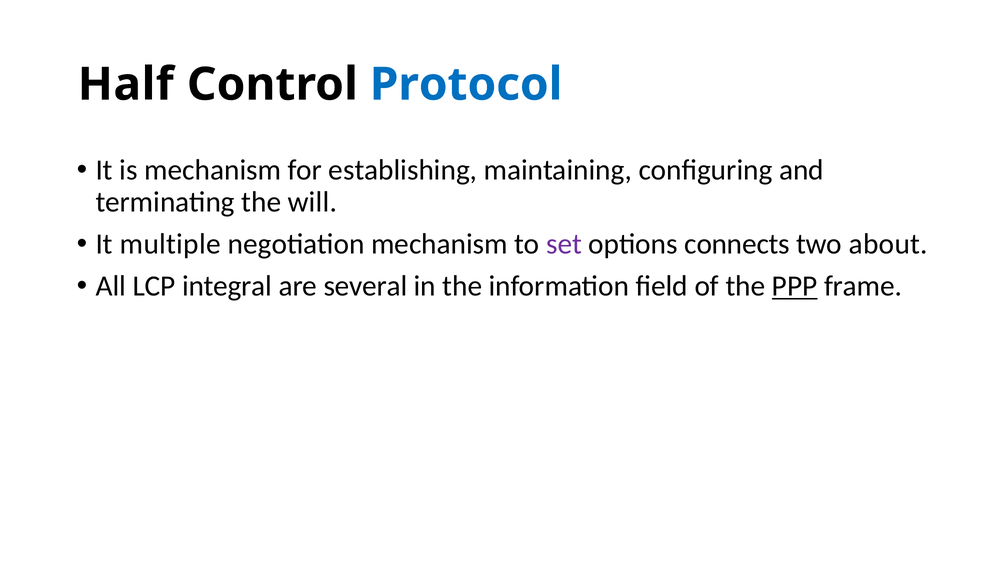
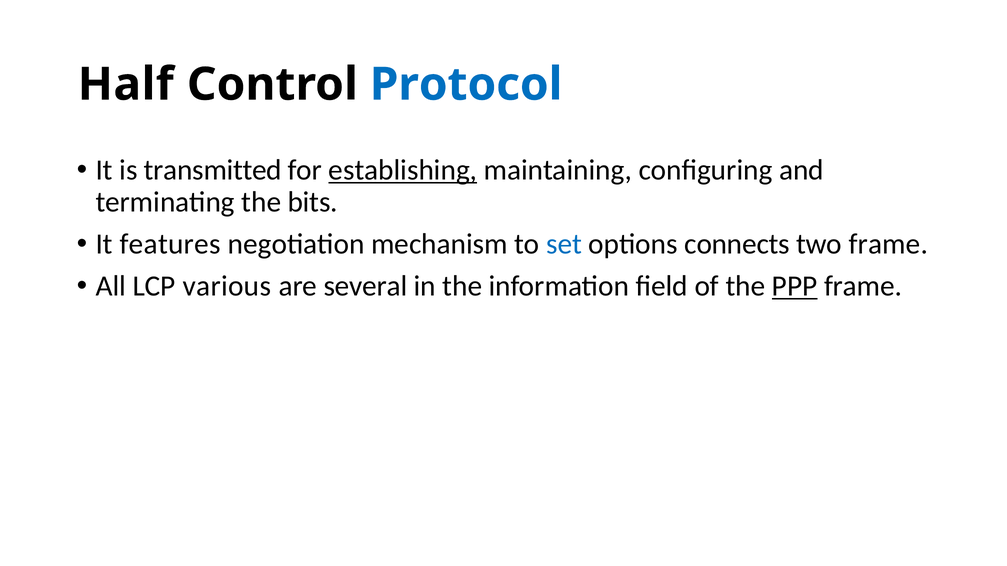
is mechanism: mechanism -> transmitted
establishing underline: none -> present
will: will -> bits
multiple: multiple -> features
set colour: purple -> blue
two about: about -> frame
integral: integral -> various
